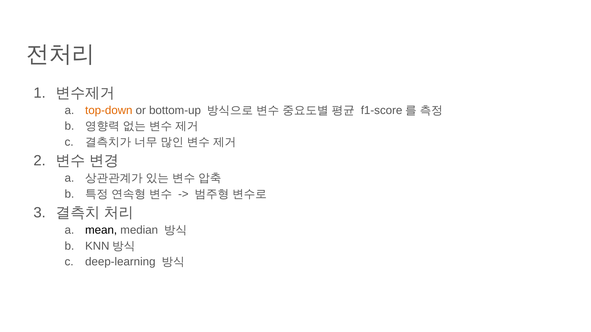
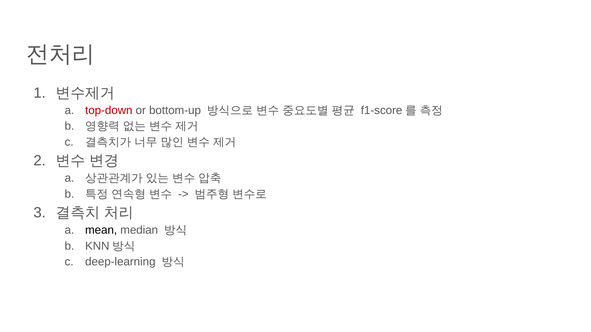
top-down colour: orange -> red
